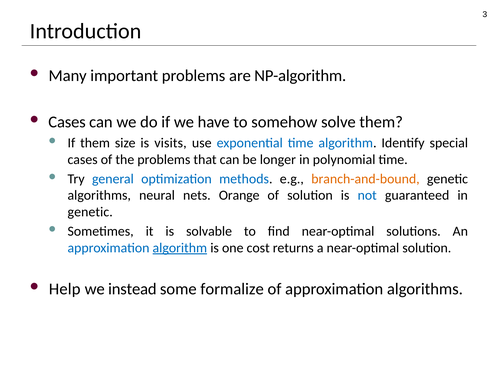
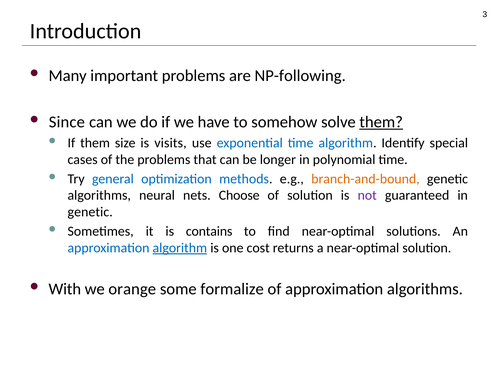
NP-algorithm: NP-algorithm -> NP-following
Cases at (67, 122): Cases -> Since
them at (381, 122) underline: none -> present
Orange: Orange -> Choose
not colour: blue -> purple
solvable: solvable -> contains
Help: Help -> With
instead: instead -> orange
